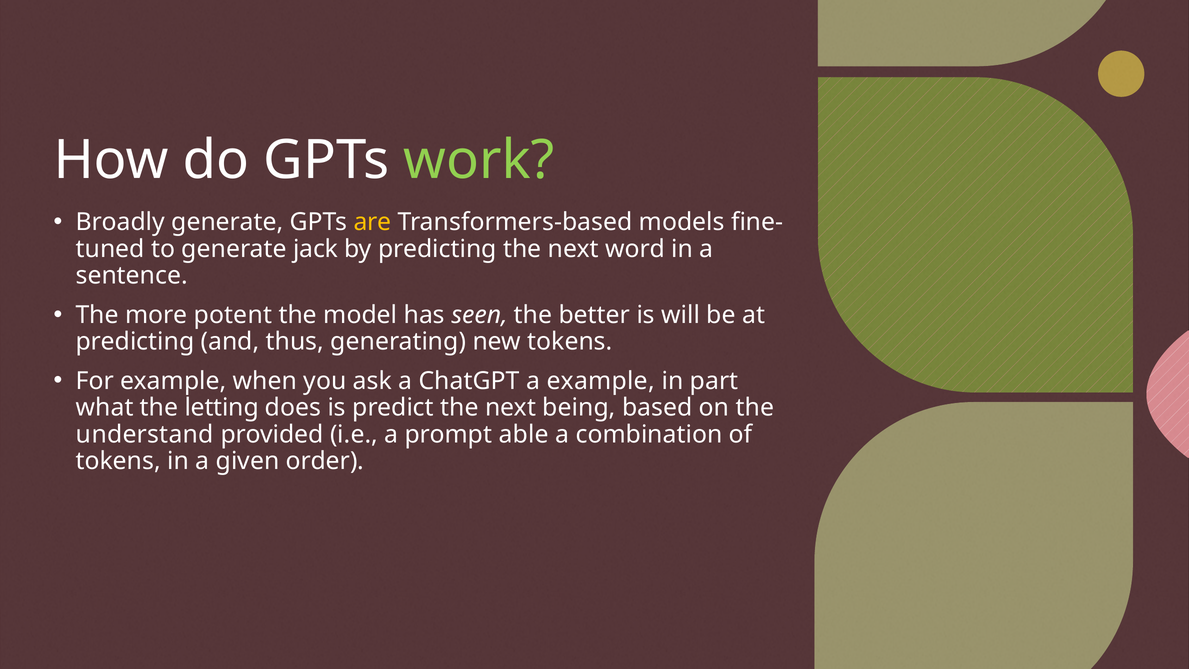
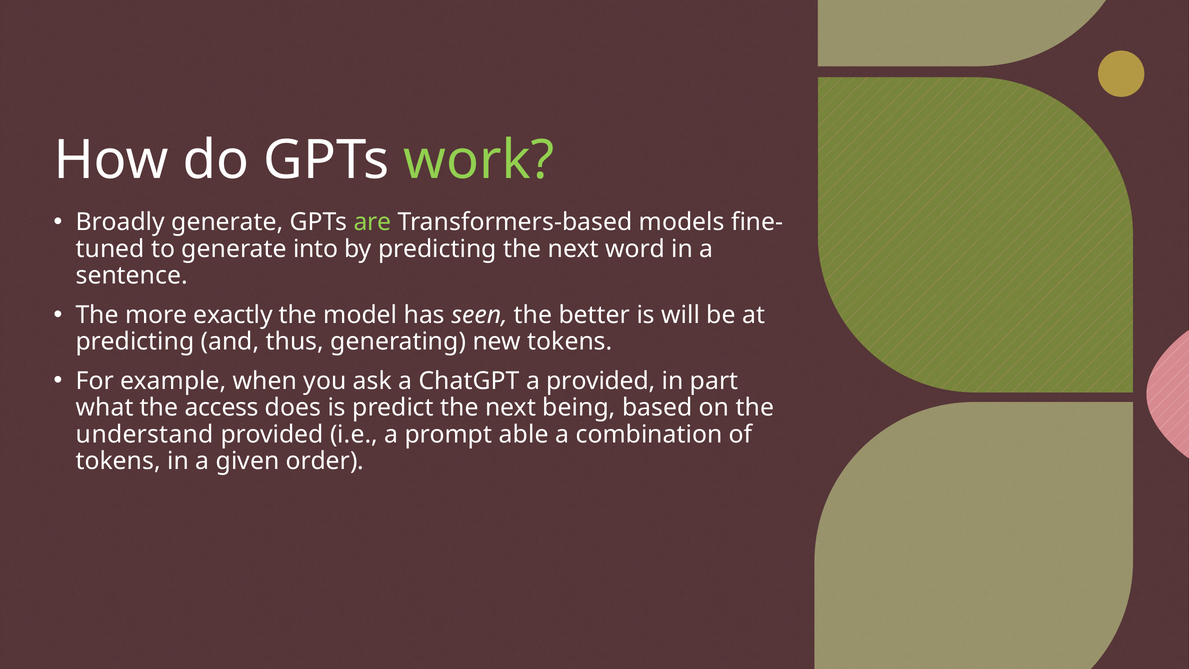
are colour: yellow -> light green
jack: jack -> into
potent: potent -> exactly
a example: example -> provided
letting: letting -> access
